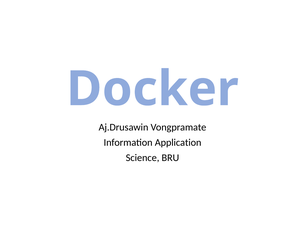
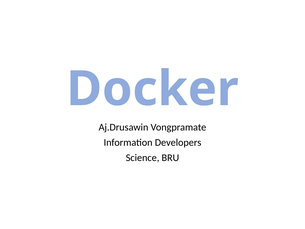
Application: Application -> Developers
